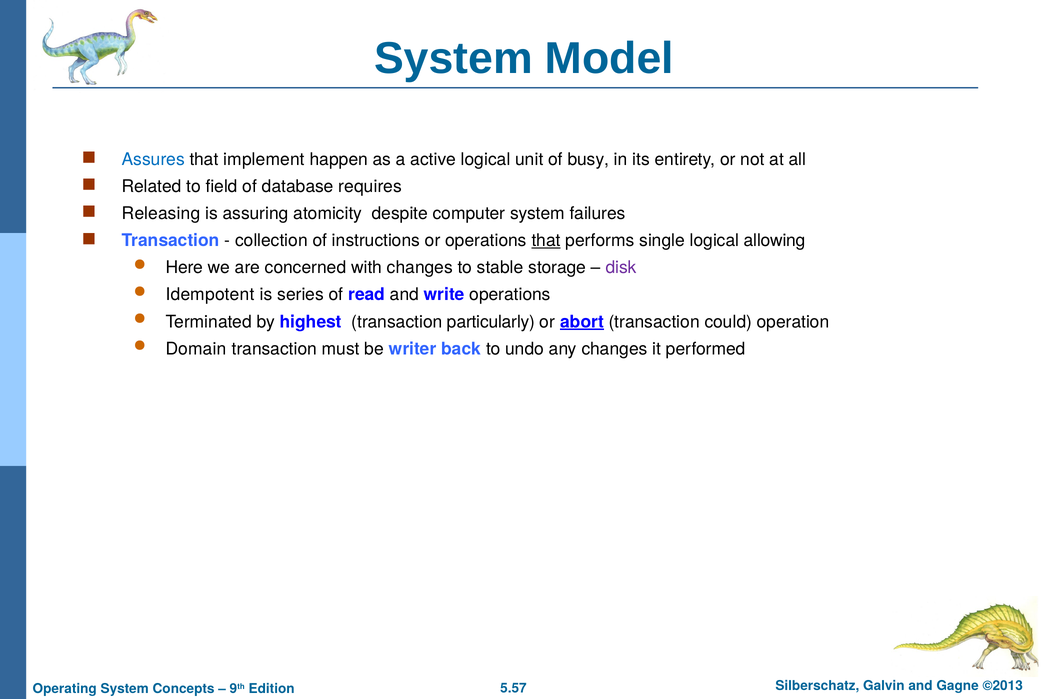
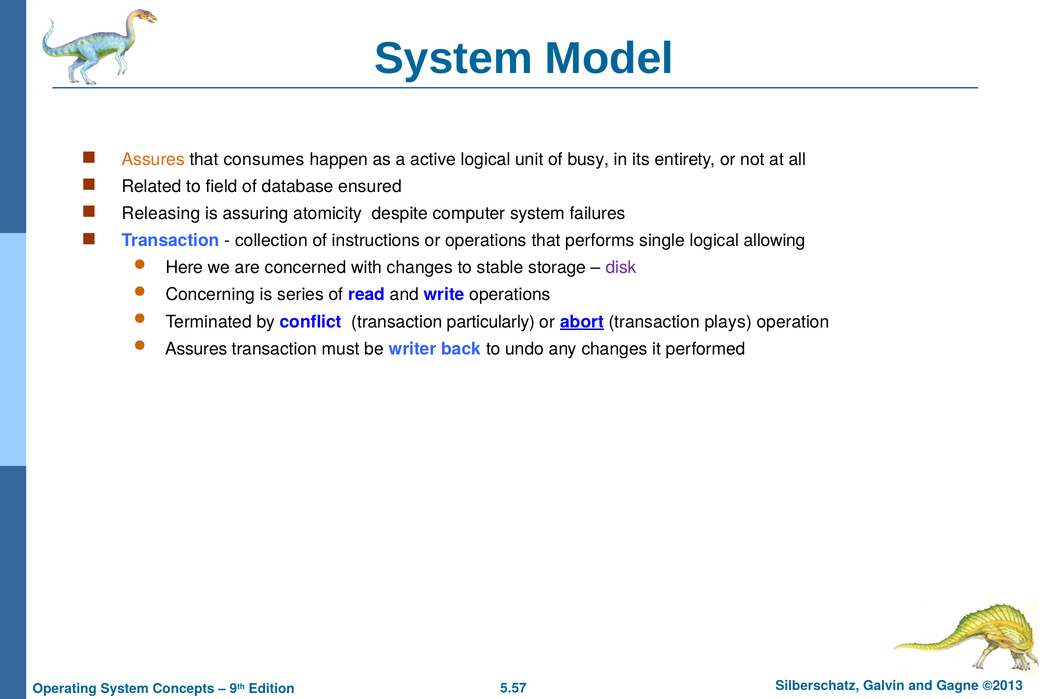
Assures at (153, 159) colour: blue -> orange
implement: implement -> consumes
requires: requires -> ensured
that at (546, 240) underline: present -> none
Idempotent: Idempotent -> Concerning
highest: highest -> conflict
could: could -> plays
Domain at (196, 349): Domain -> Assures
